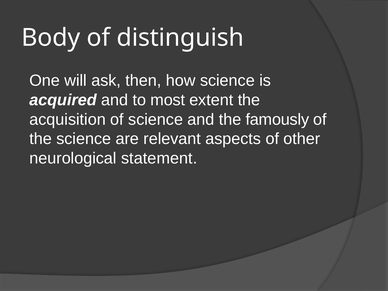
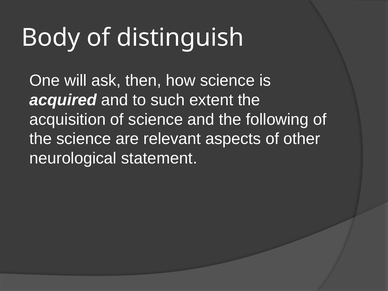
most: most -> such
famously: famously -> following
